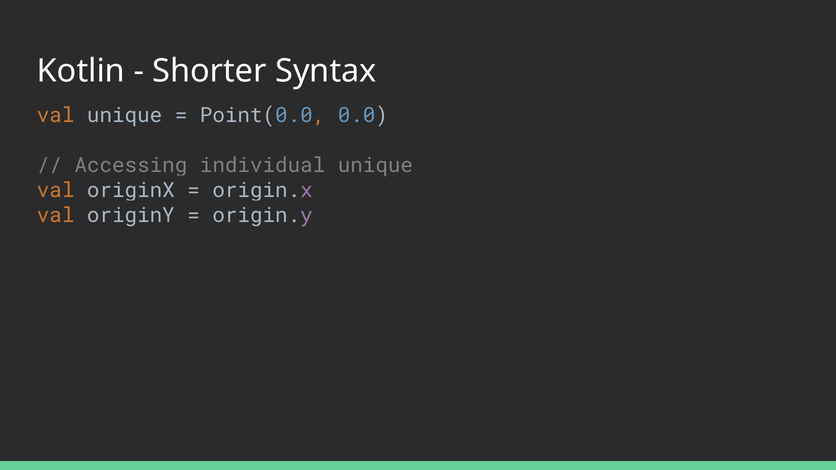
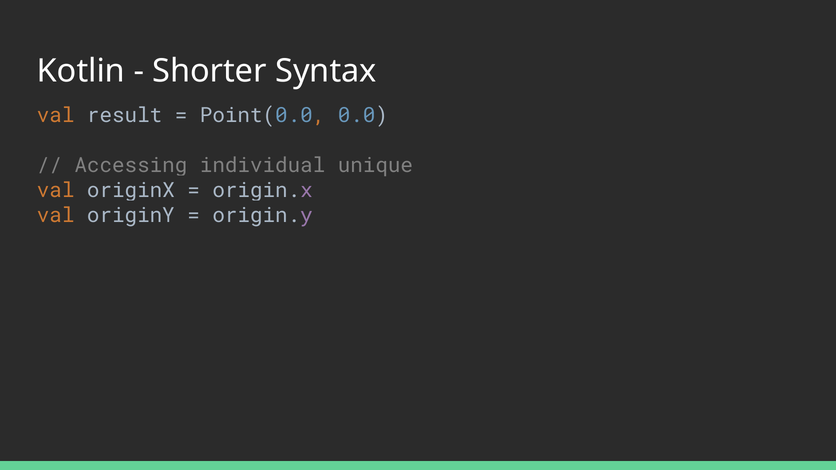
val unique: unique -> result
